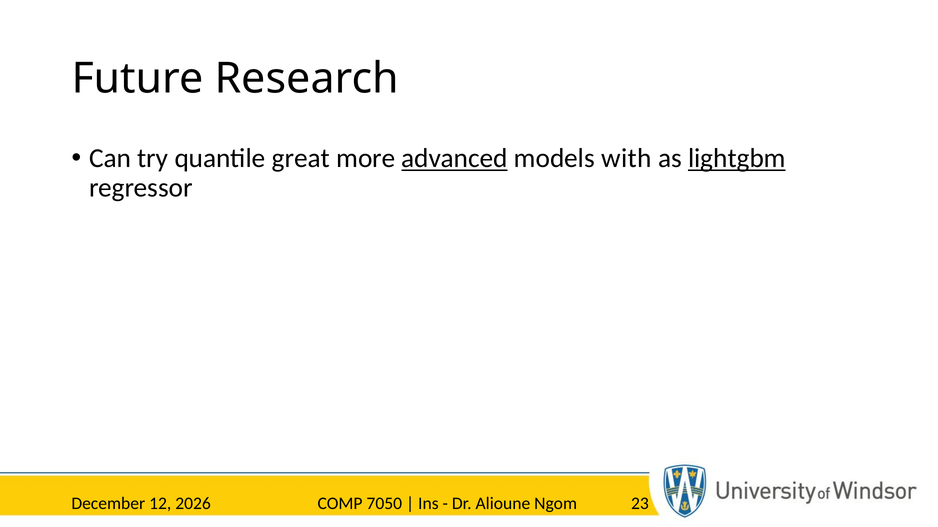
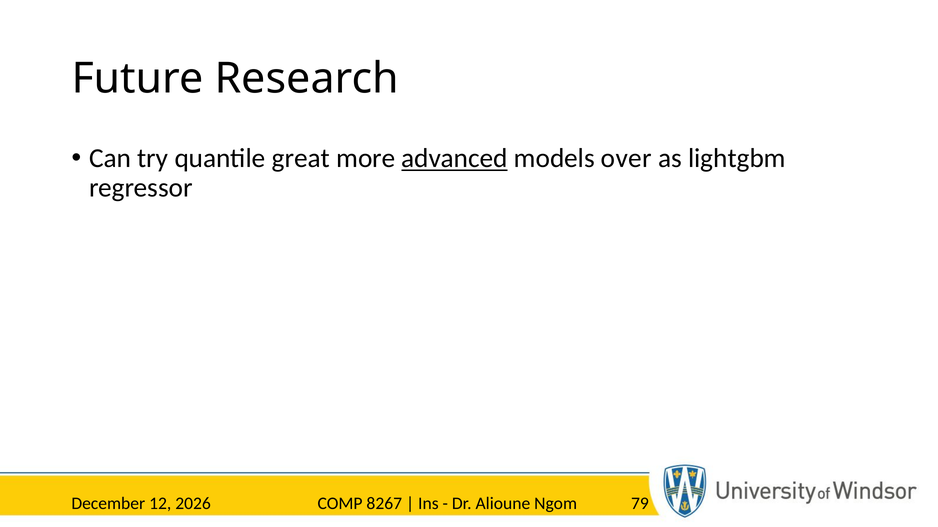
with: with -> over
lightgbm underline: present -> none
7050: 7050 -> 8267
23: 23 -> 79
